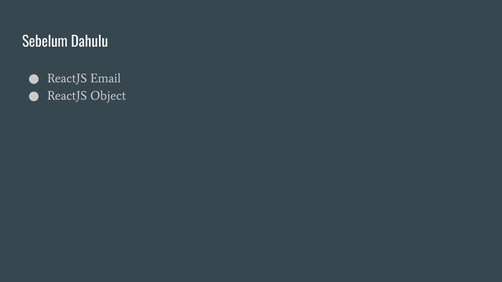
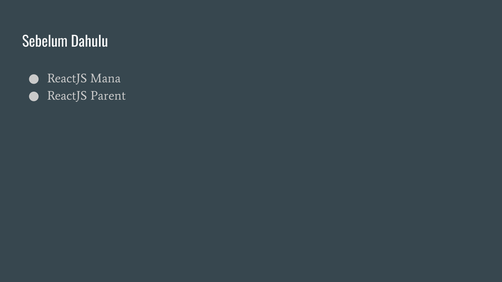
Email: Email -> Mana
Object: Object -> Parent
